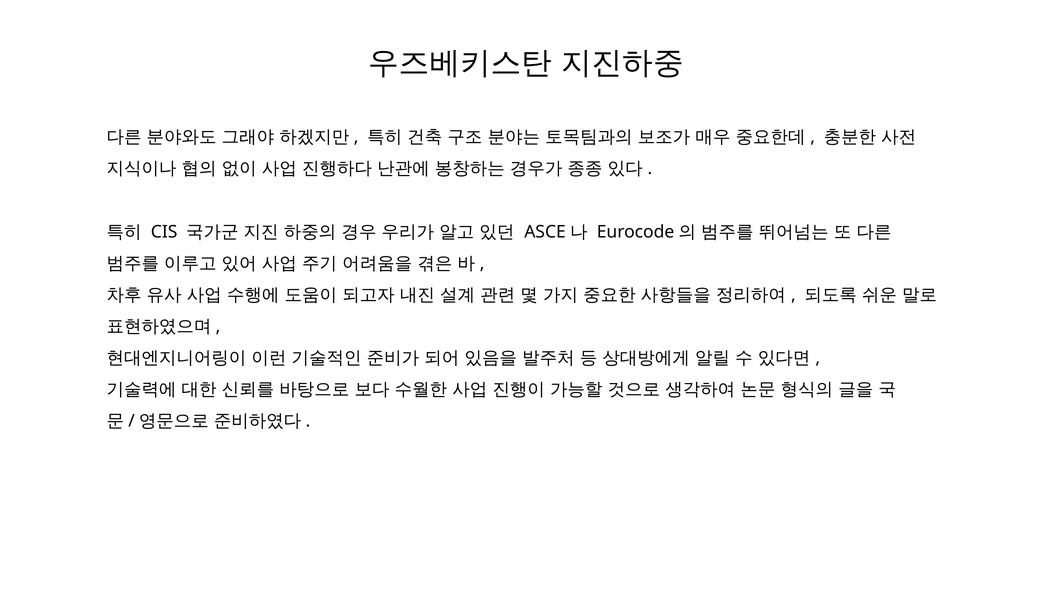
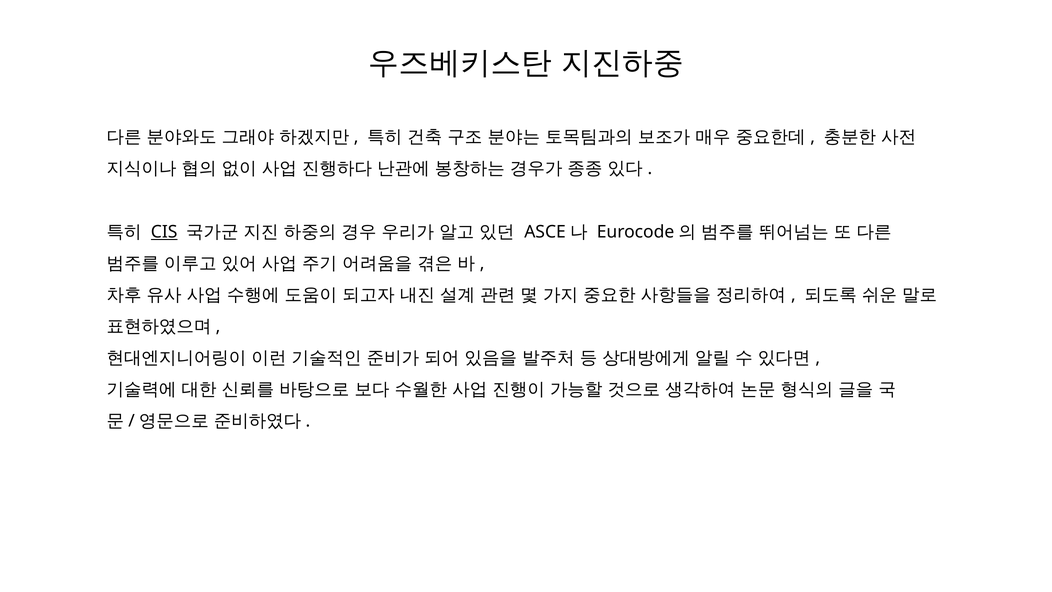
CIS underline: none -> present
